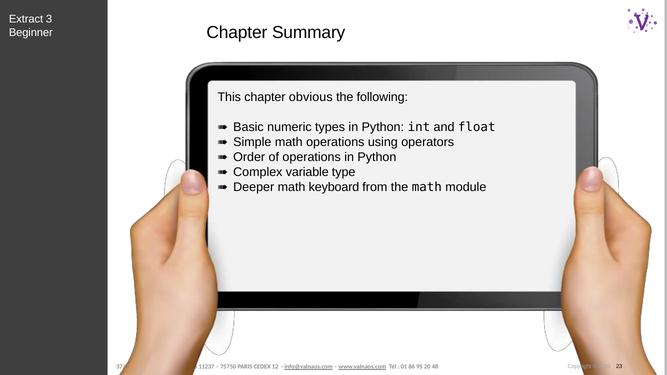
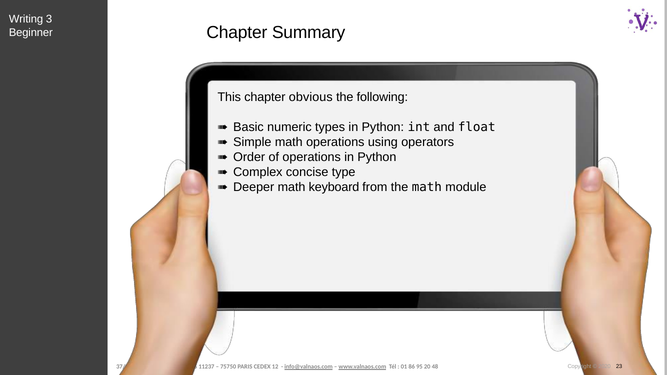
Extract: Extract -> Writing
variable: variable -> concise
